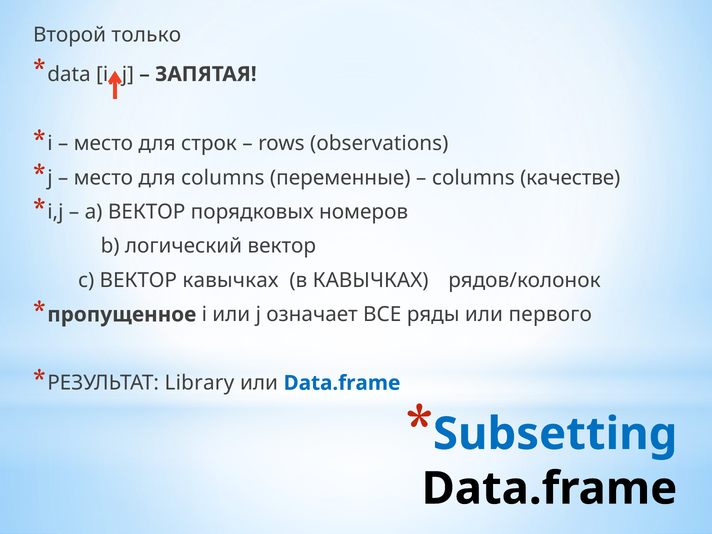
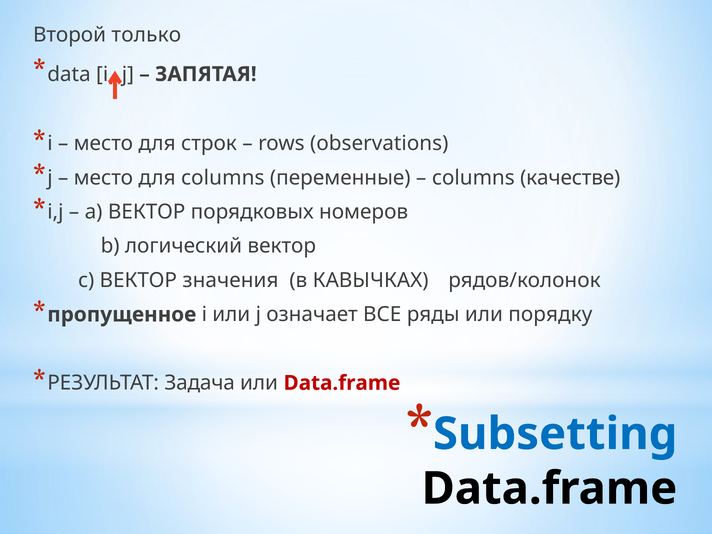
ВЕКТОР кавычках: кавычках -> значения
первого: первого -> порядку
Library: Library -> Задача
Data.frame at (342, 383) colour: blue -> red
